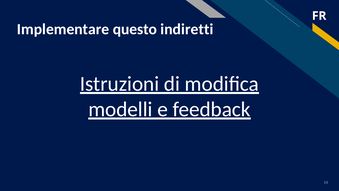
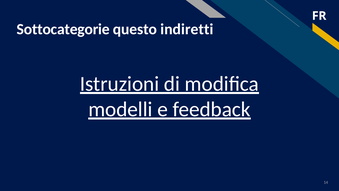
Implementare: Implementare -> Sottocategorie
